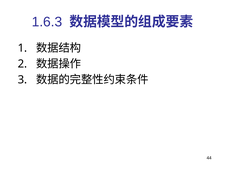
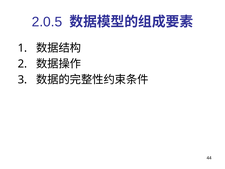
1.6.3: 1.6.3 -> 2.0.5
